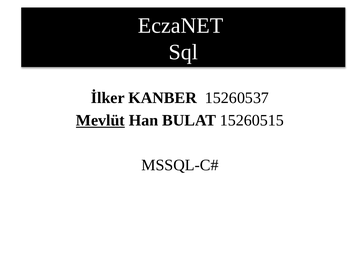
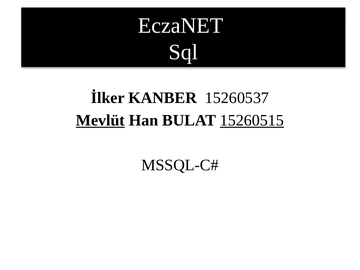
15260515 underline: none -> present
